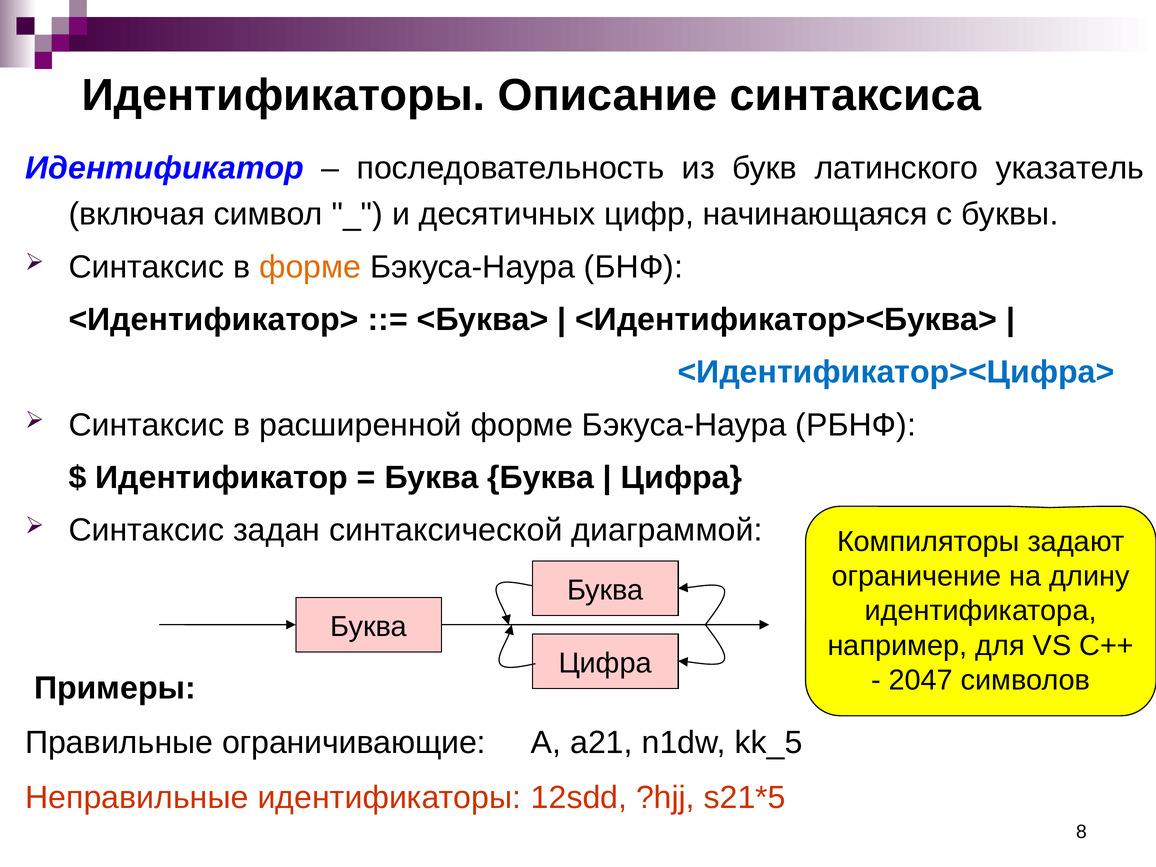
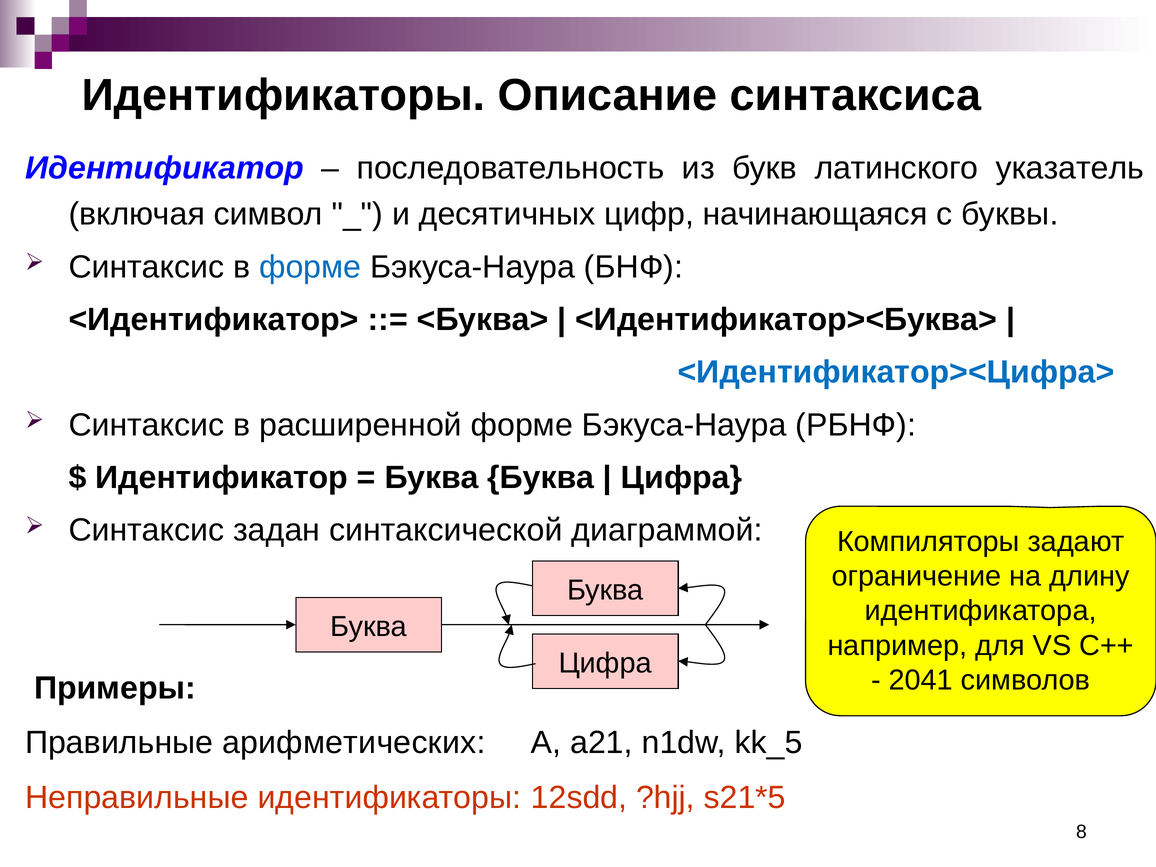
форме at (310, 267) colour: orange -> blue
2047: 2047 -> 2041
ограничивающие: ограничивающие -> арифметических
